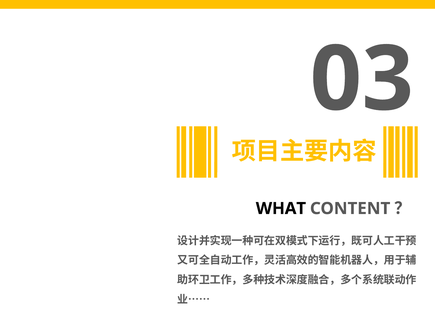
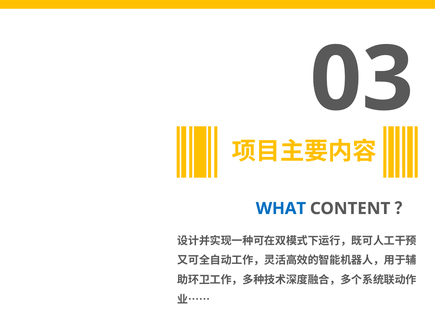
WHAT colour: black -> blue
